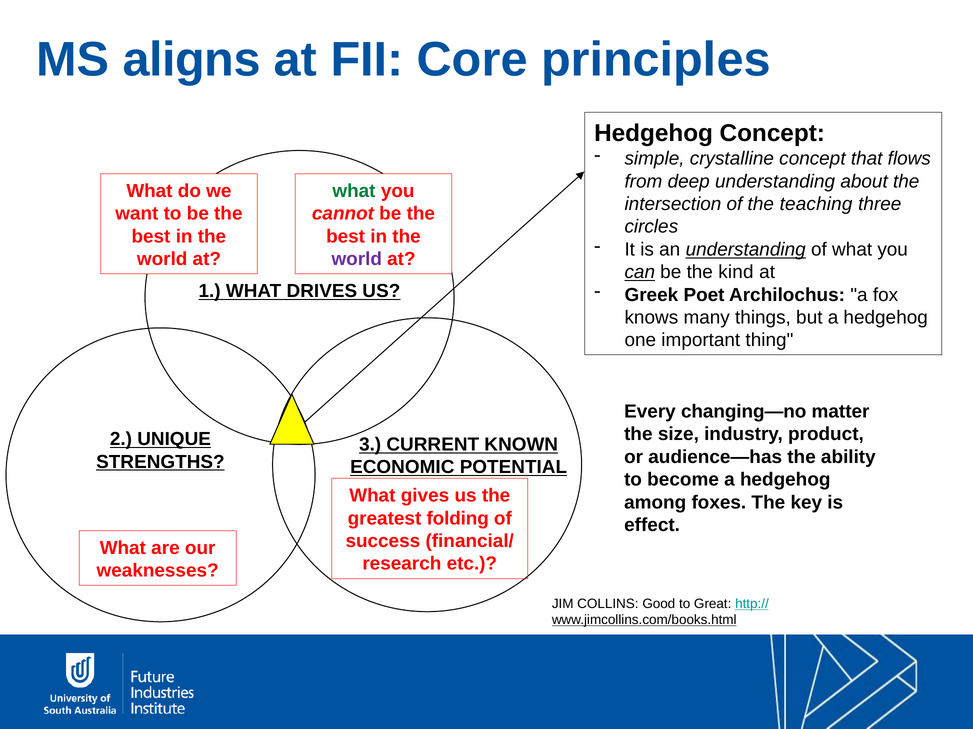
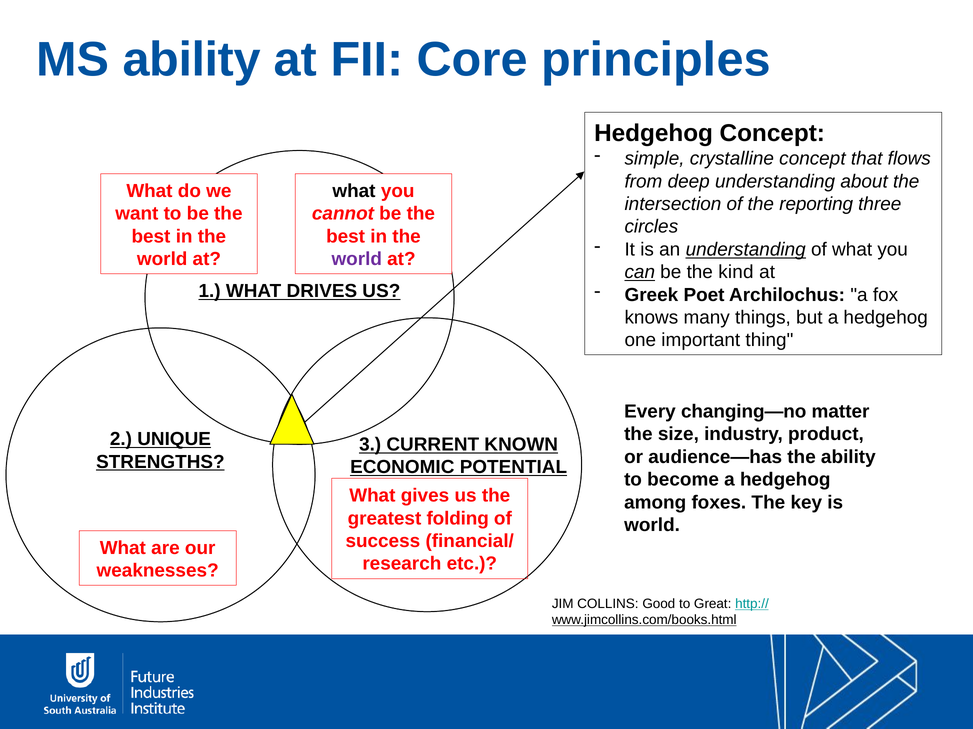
MS aligns: aligns -> ability
what at (354, 191) colour: green -> black
teaching: teaching -> reporting
effect at (652, 526): effect -> world
